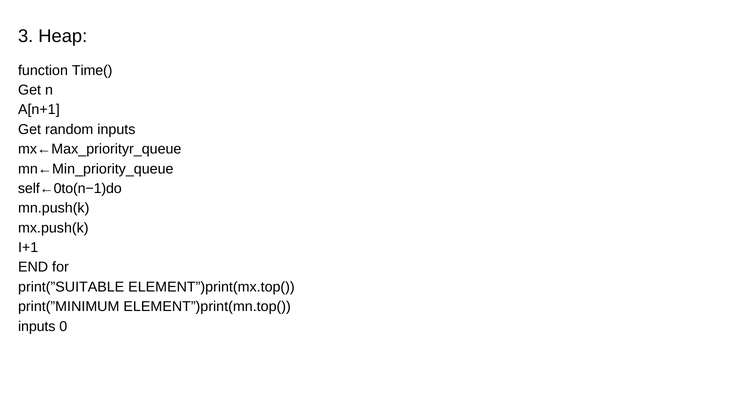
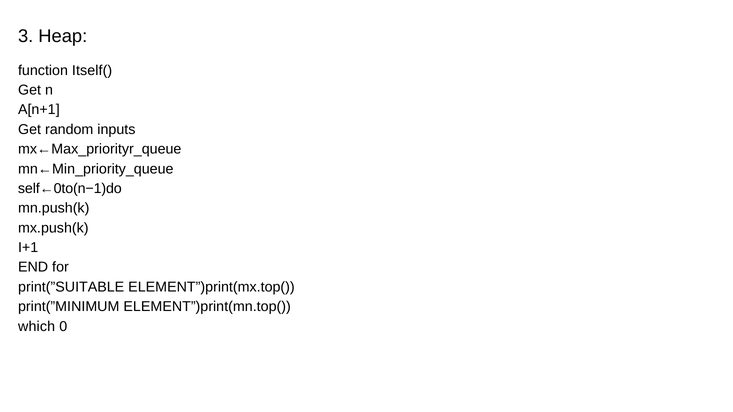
Time(: Time( -> Itself(
inputs at (37, 327): inputs -> which
